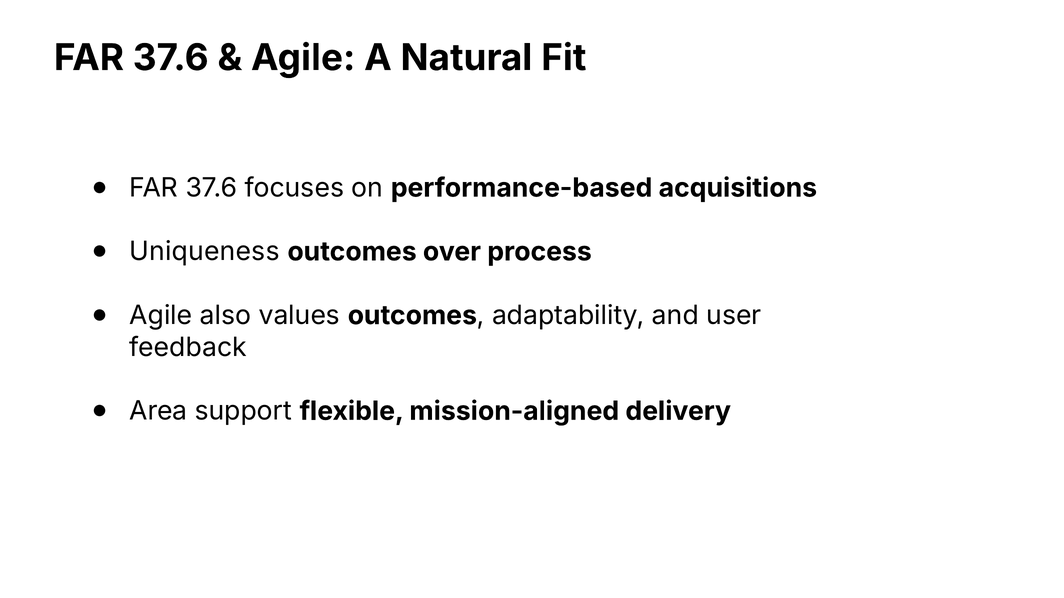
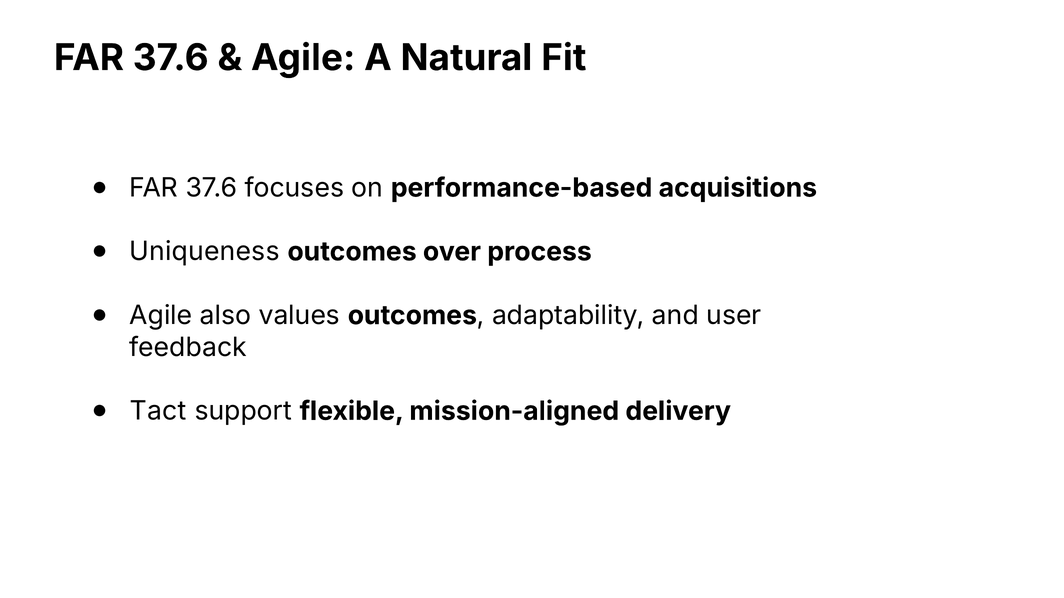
Area: Area -> Tact
